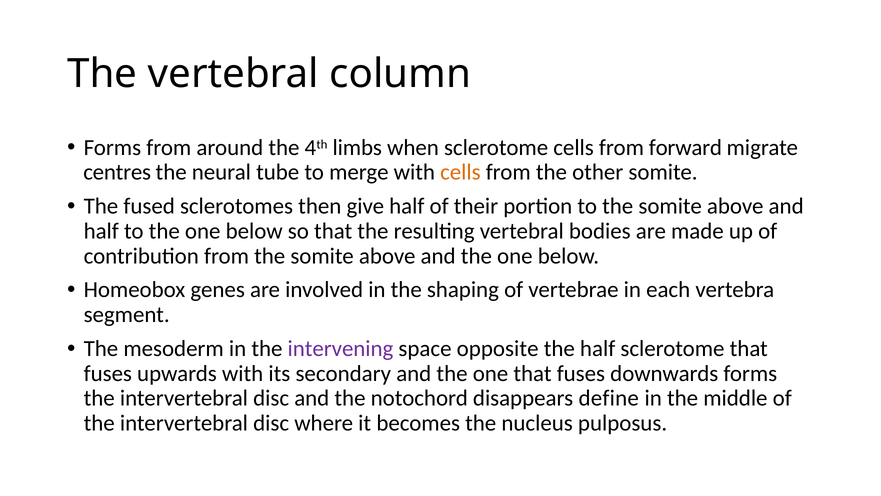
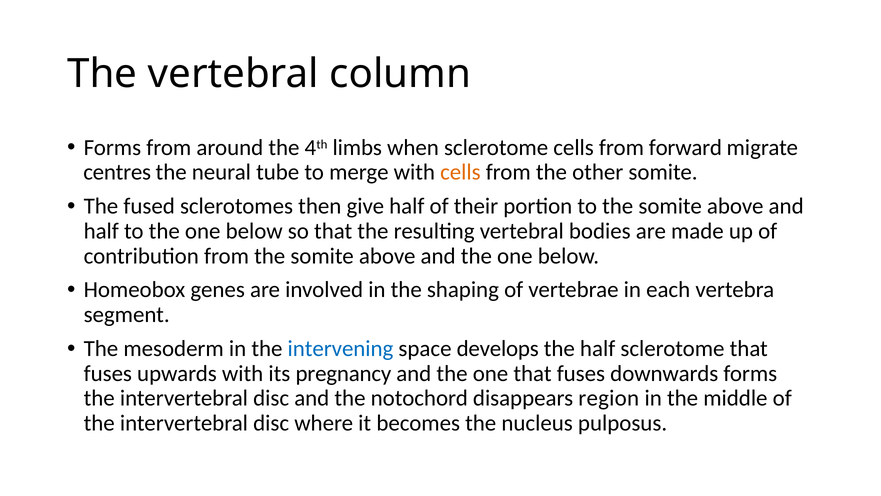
intervening colour: purple -> blue
opposite: opposite -> develops
secondary: secondary -> pregnancy
define: define -> region
